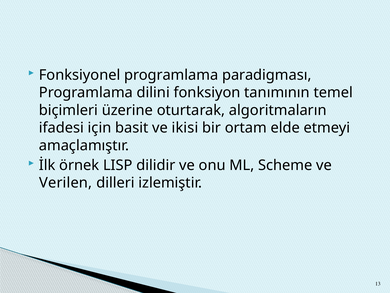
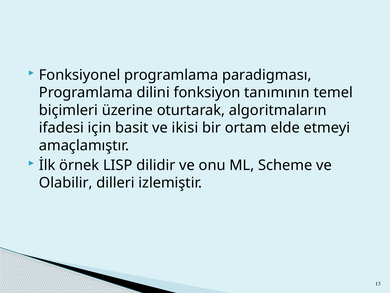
Verilen: Verilen -> Olabilir
